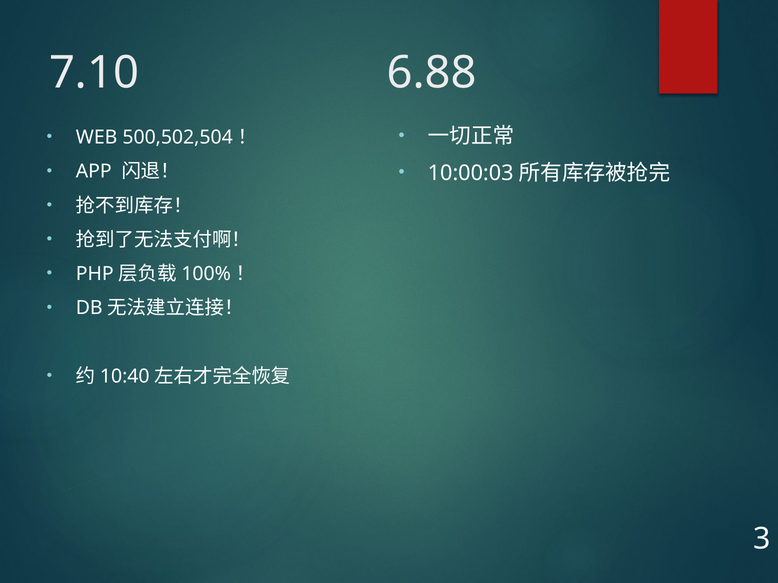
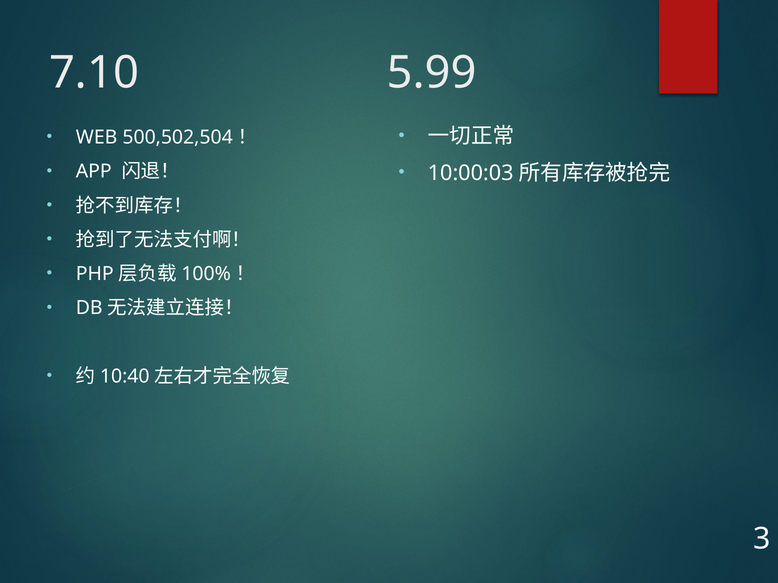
6.88: 6.88 -> 5.99
